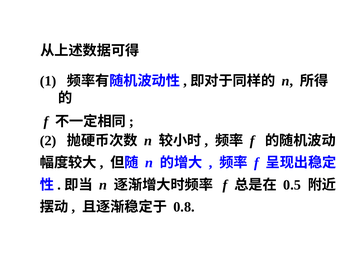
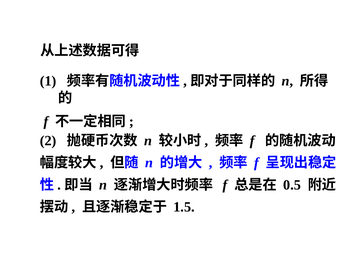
0.8: 0.8 -> 1.5
